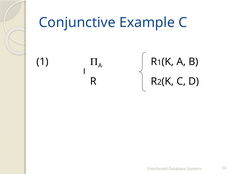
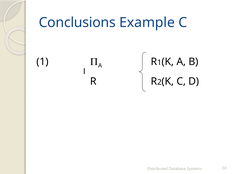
Conjunctive: Conjunctive -> Conclusions
